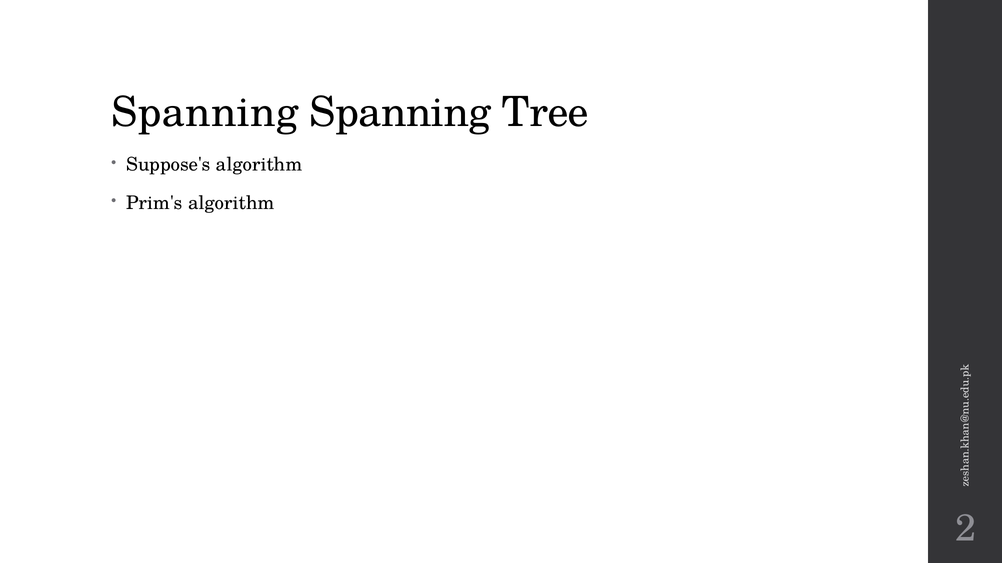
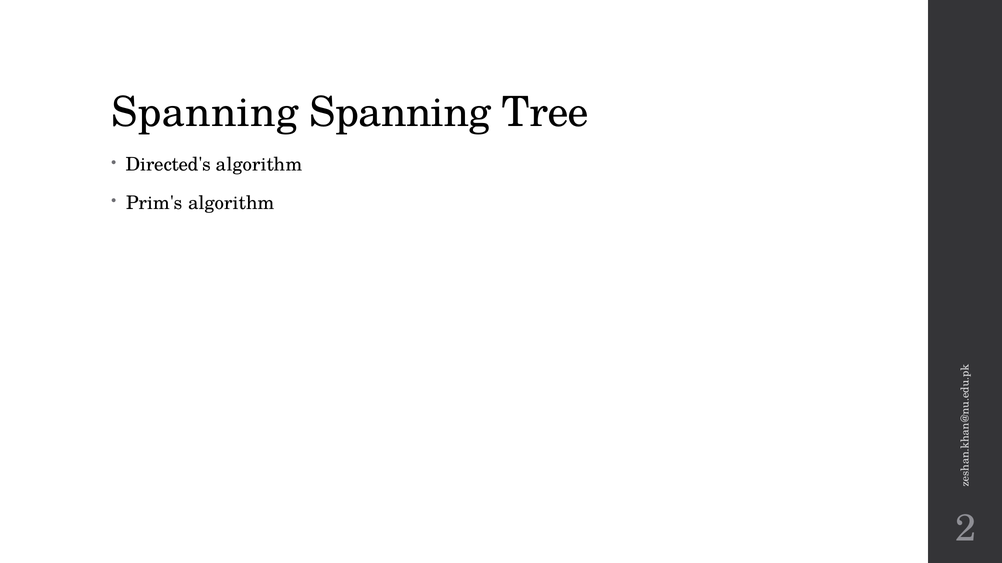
Suppose's: Suppose's -> Directed's
